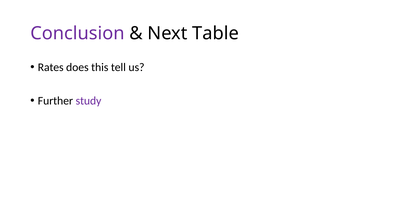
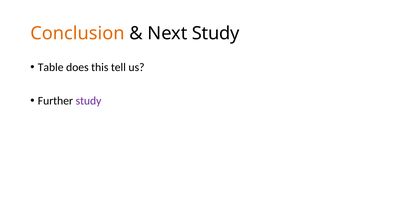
Conclusion colour: purple -> orange
Next Table: Table -> Study
Rates: Rates -> Table
